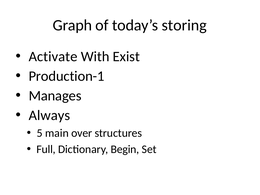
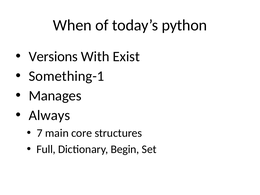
Graph: Graph -> When
storing: storing -> python
Activate: Activate -> Versions
Production-1: Production-1 -> Something-1
5: 5 -> 7
over: over -> core
